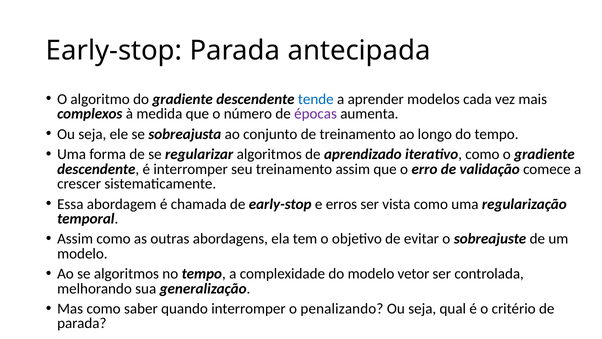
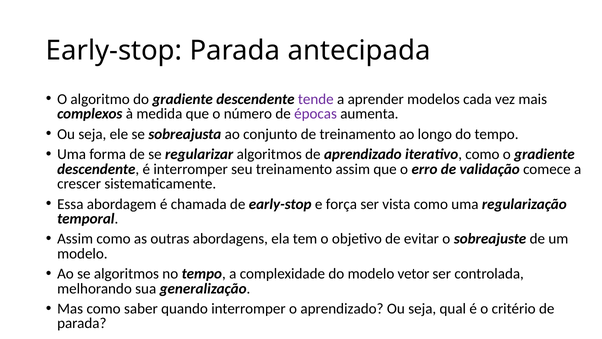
tende colour: blue -> purple
erros: erros -> força
o penalizando: penalizando -> aprendizado
